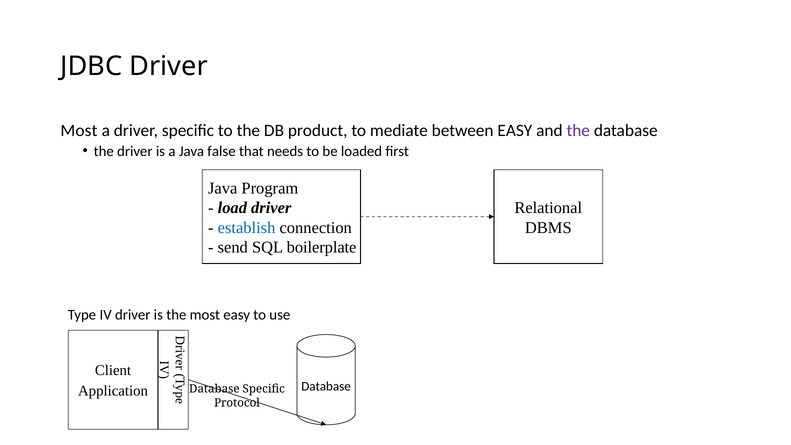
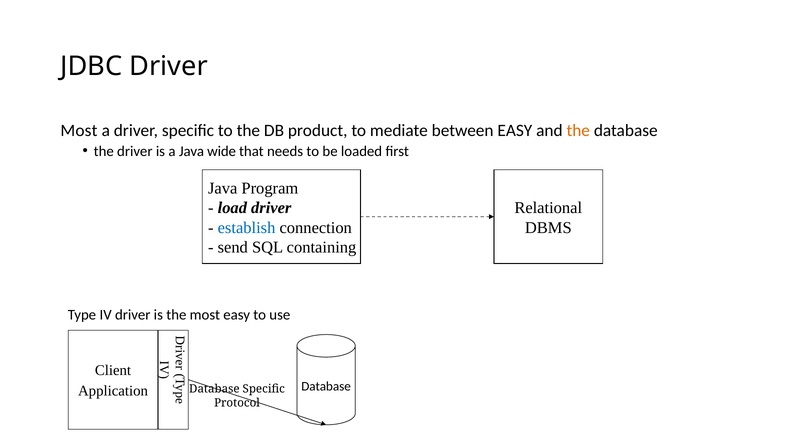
the at (578, 131) colour: purple -> orange
false: false -> wide
boilerplate: boilerplate -> containing
